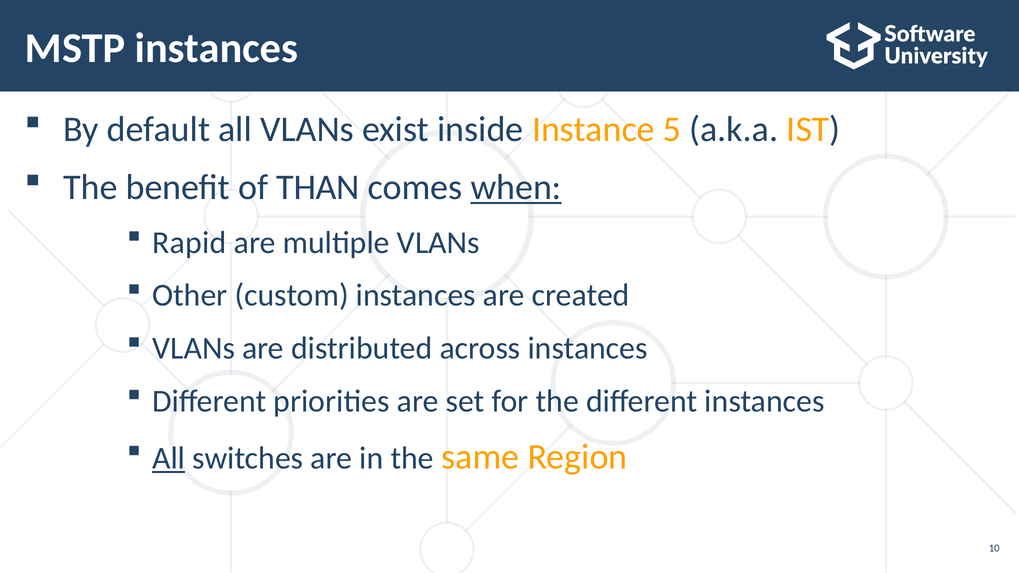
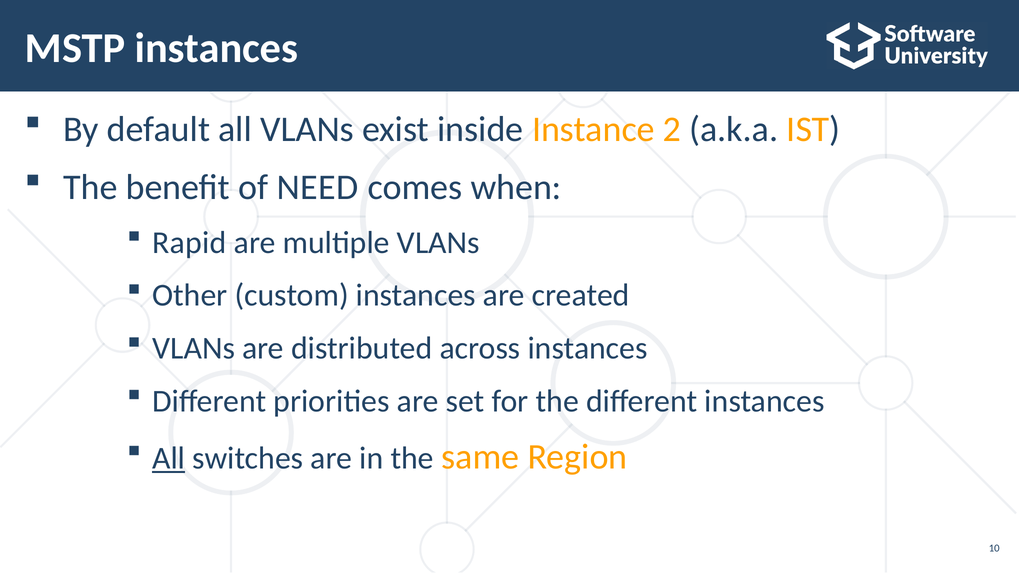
5: 5 -> 2
THAN: THAN -> NEED
when underline: present -> none
